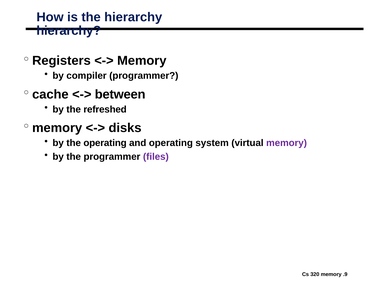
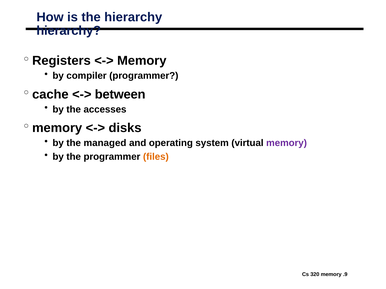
refreshed: refreshed -> accesses
the operating: operating -> managed
files colour: purple -> orange
